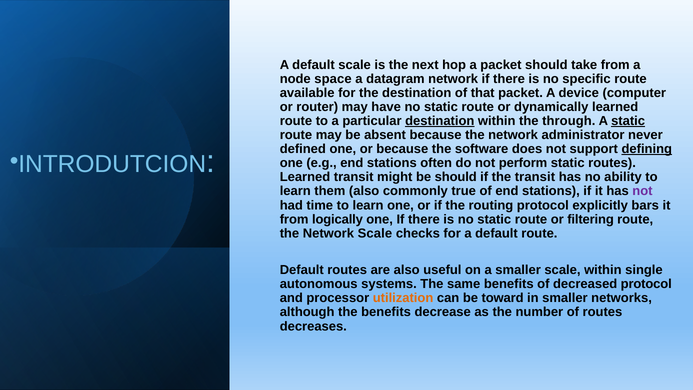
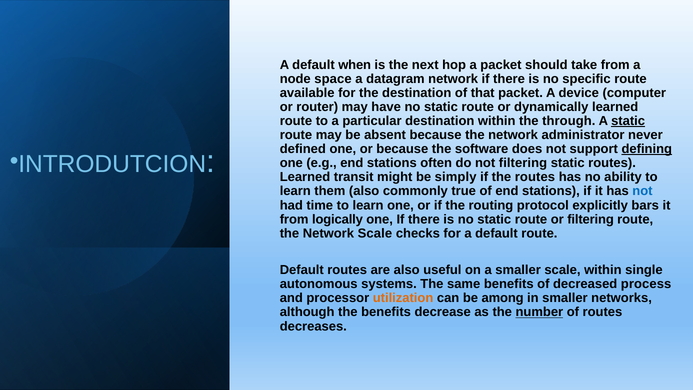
default scale: scale -> when
destination at (440, 121) underline: present -> none
not perform: perform -> filtering
be should: should -> simply
the transit: transit -> routes
not at (642, 191) colour: purple -> blue
decreased protocol: protocol -> process
toward: toward -> among
number underline: none -> present
